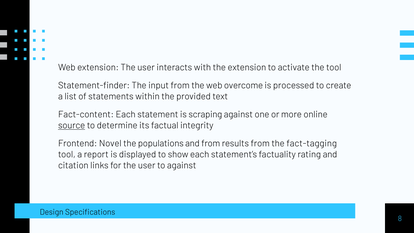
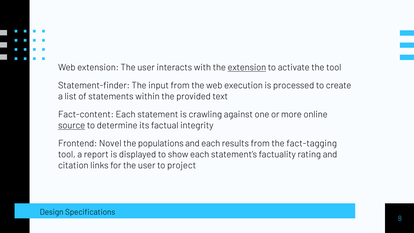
extension at (247, 68) underline: none -> present
overcome: overcome -> execution
scraping: scraping -> crawling
and from: from -> each
to against: against -> project
